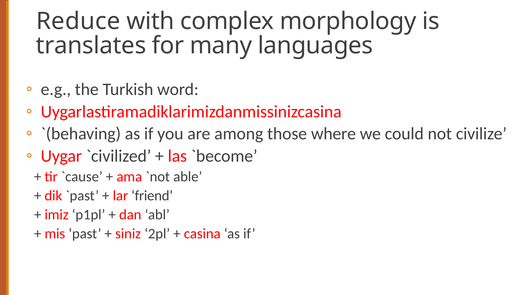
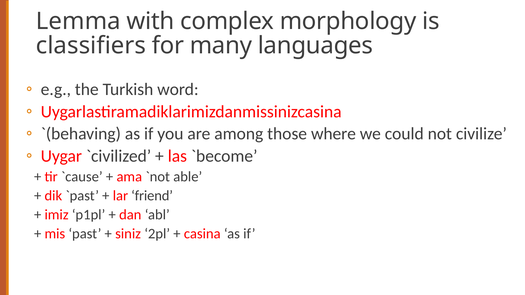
Reduce: Reduce -> Lemma
translates: translates -> classifiers
